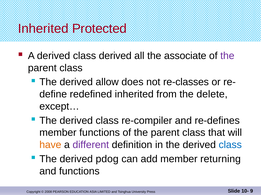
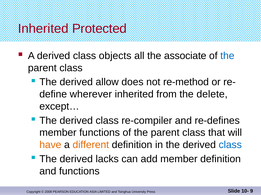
class derived: derived -> objects
the at (227, 56) colour: purple -> blue
re-classes: re-classes -> re-method
redefined: redefined -> wherever
different colour: purple -> orange
pdog: pdog -> lacks
member returning: returning -> definition
